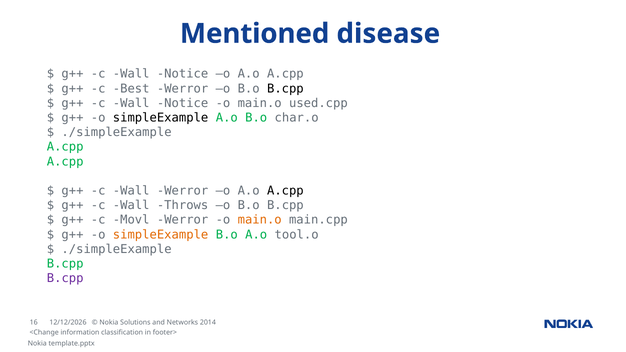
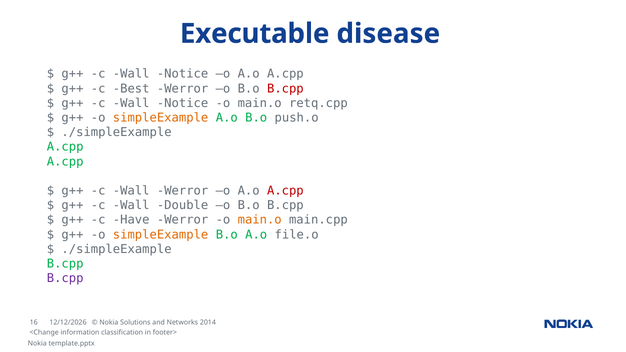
Mentioned: Mentioned -> Executable
B.cpp at (285, 89) colour: black -> red
used.cpp: used.cpp -> retq.cpp
simpleExample at (161, 118) colour: black -> orange
char.o: char.o -> push.o
A.cpp at (285, 191) colour: black -> red
Throws: Throws -> Double
Movl: Movl -> Have
tool.o: tool.o -> file.o
